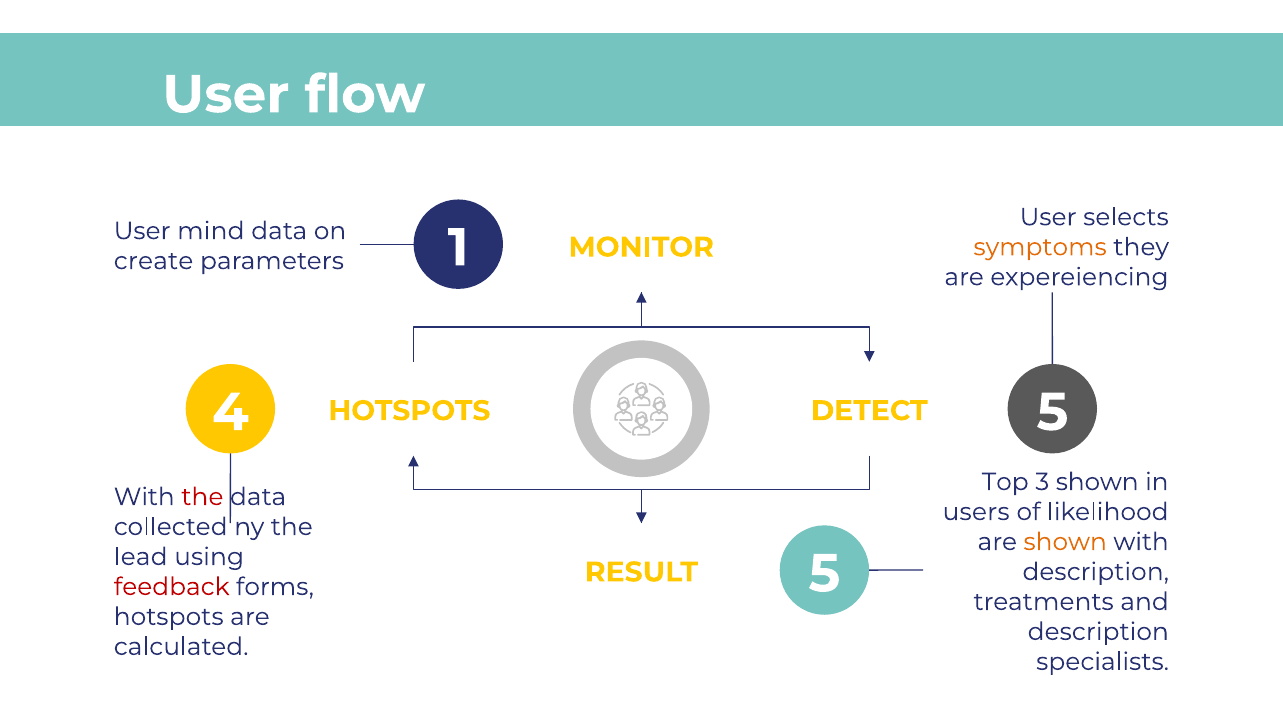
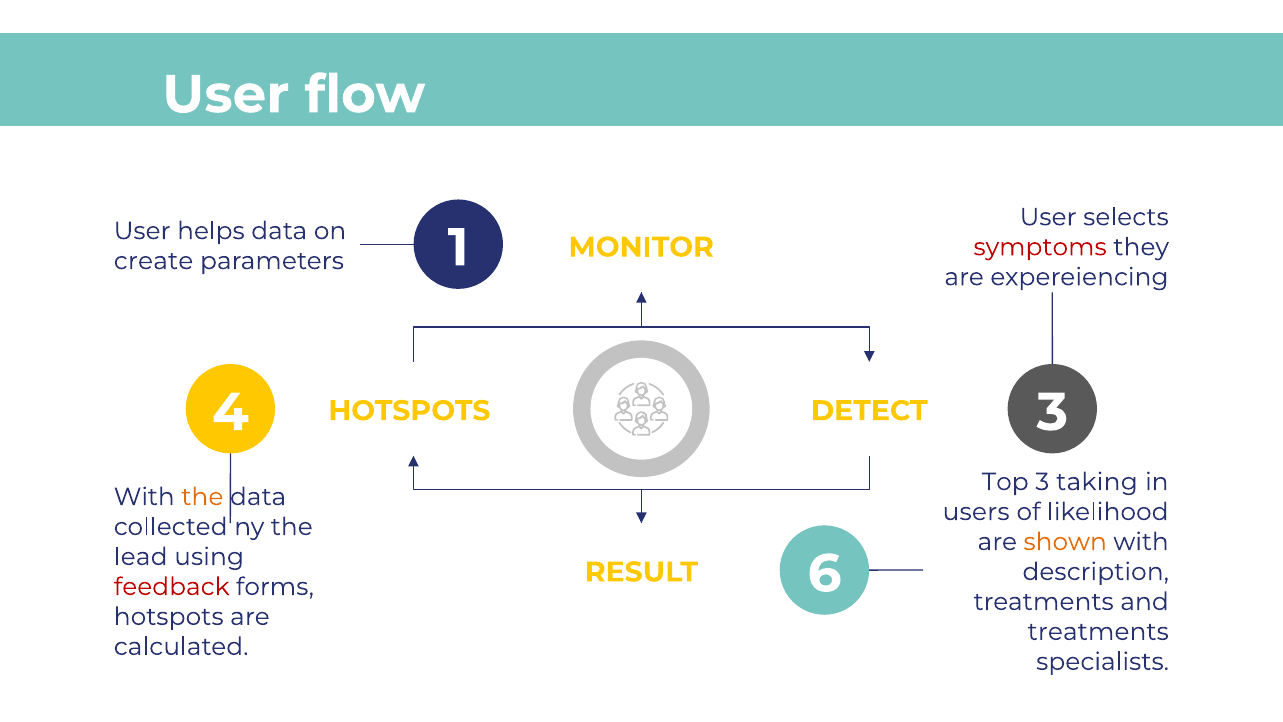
mind: mind -> helps
symptoms colour: orange -> red
DETECT 5: 5 -> 3
3 shown: shown -> taking
the at (202, 497) colour: red -> orange
RESULT 5: 5 -> 6
description at (1098, 631): description -> treatments
